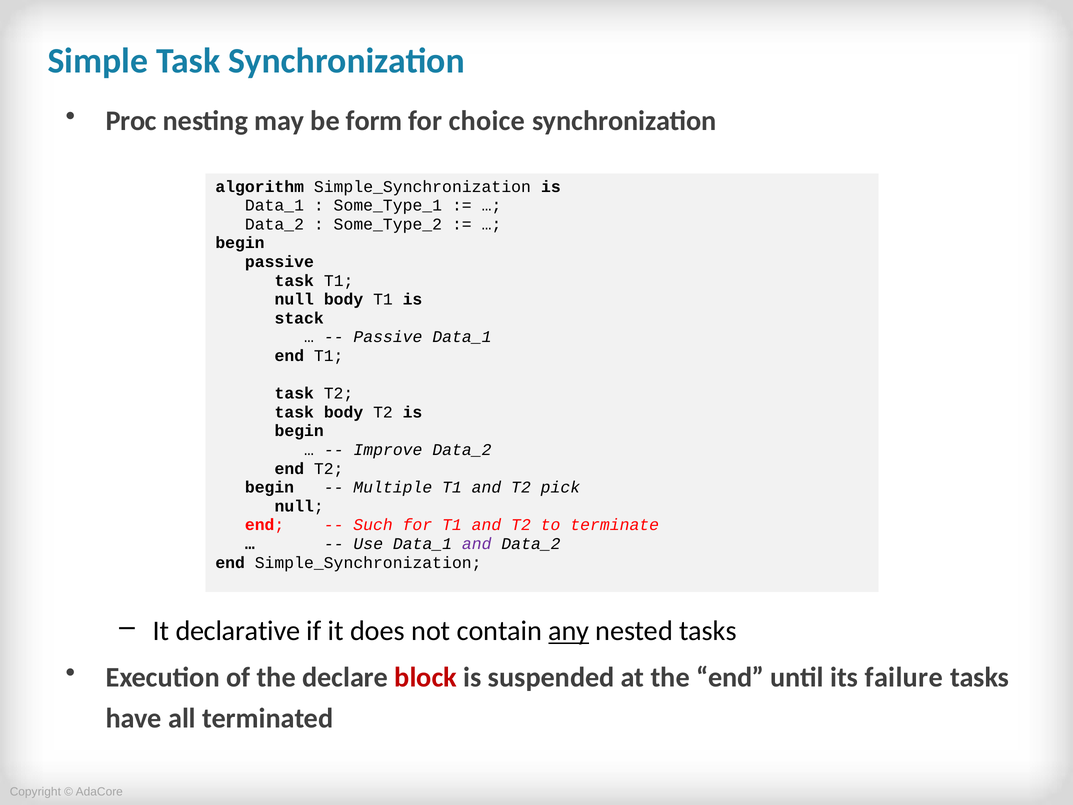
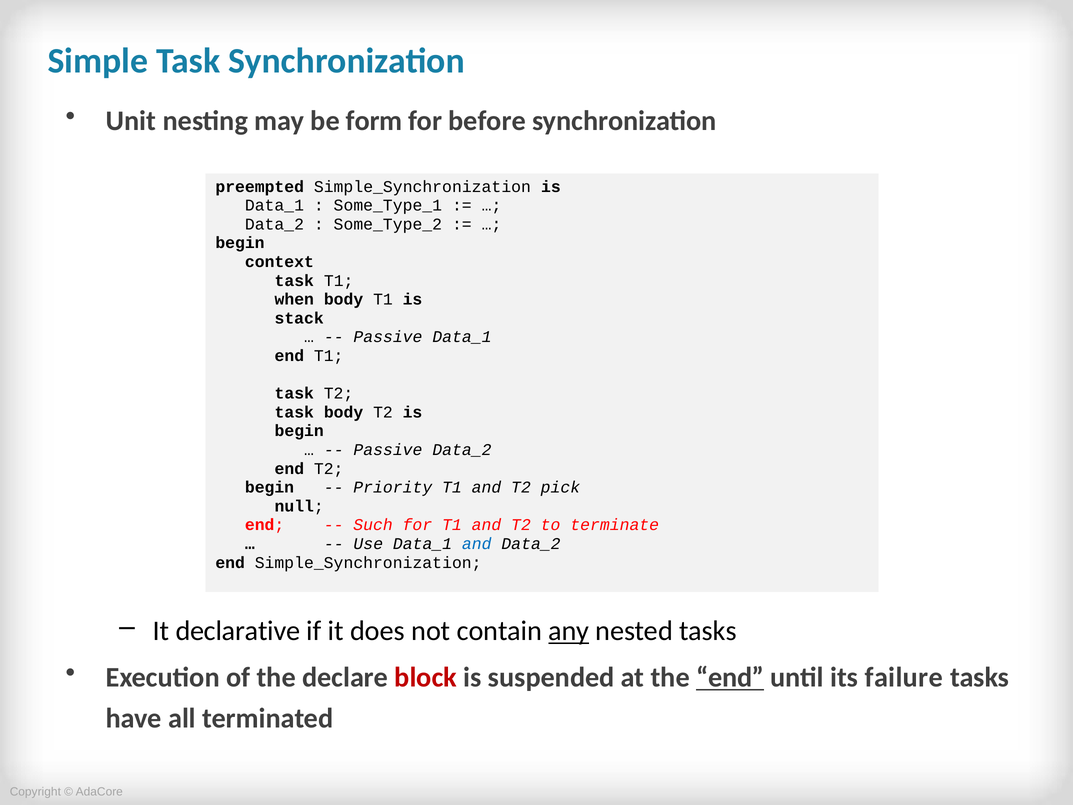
Proc: Proc -> Unit
choice: choice -> before
algorithm: algorithm -> preempted
passive at (279, 262): passive -> context
null at (294, 299): null -> when
Improve at (388, 450): Improve -> Passive
Multiple: Multiple -> Priority
and at (477, 544) colour: purple -> blue
end at (730, 677) underline: none -> present
